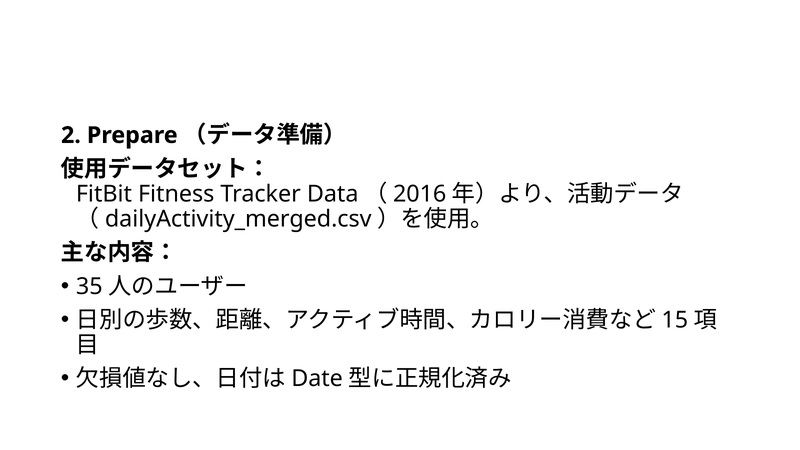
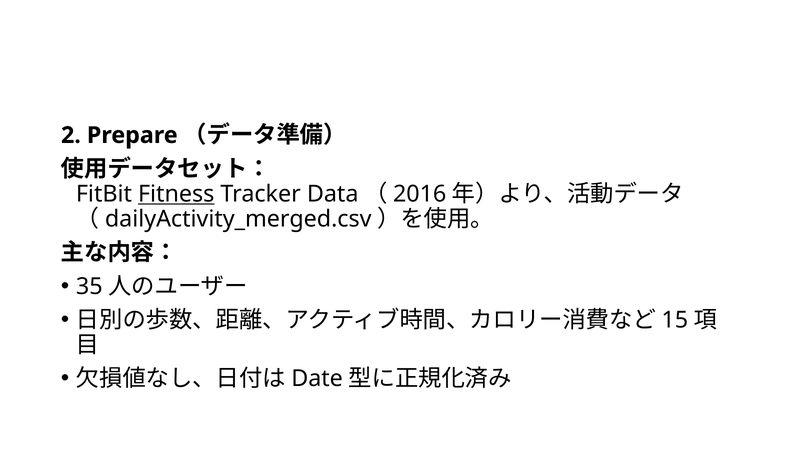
Fitness underline: none -> present
